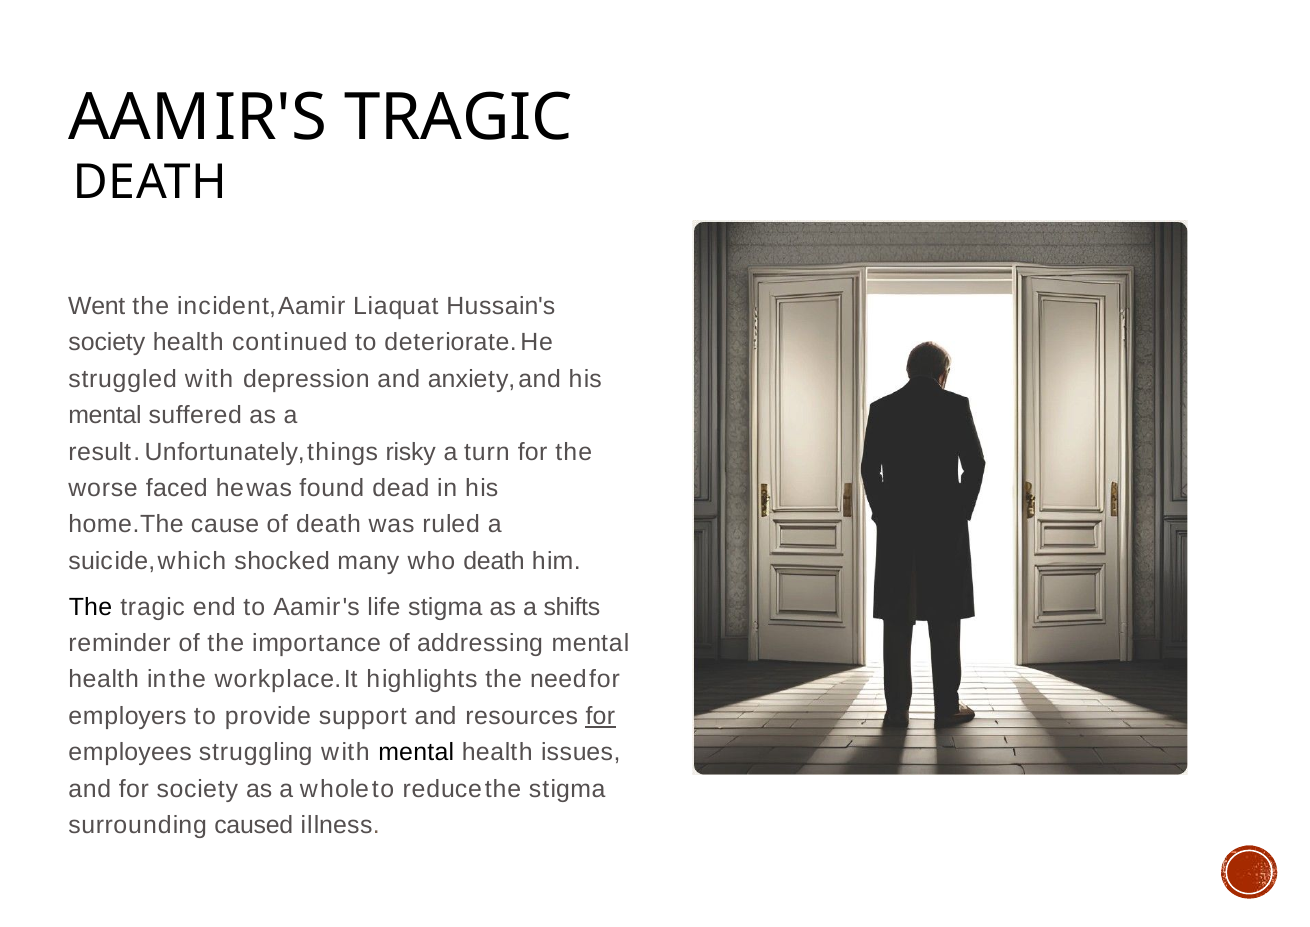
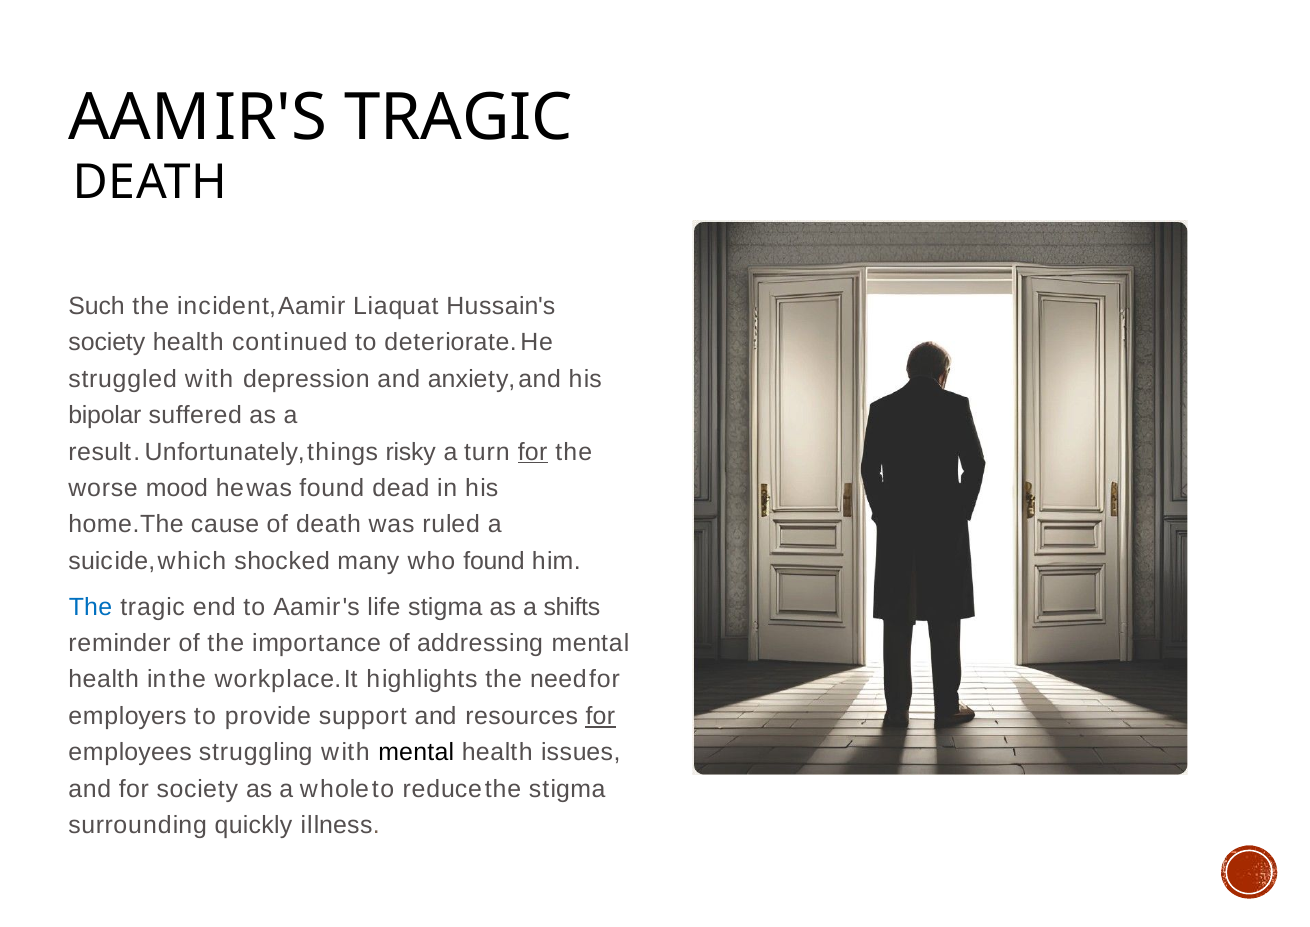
Went: Went -> Such
mental at (105, 415): mental -> bipolar
for at (533, 452) underline: none -> present
faced: faced -> mood
who death: death -> found
The at (90, 607) colour: black -> blue
caused: caused -> quickly
